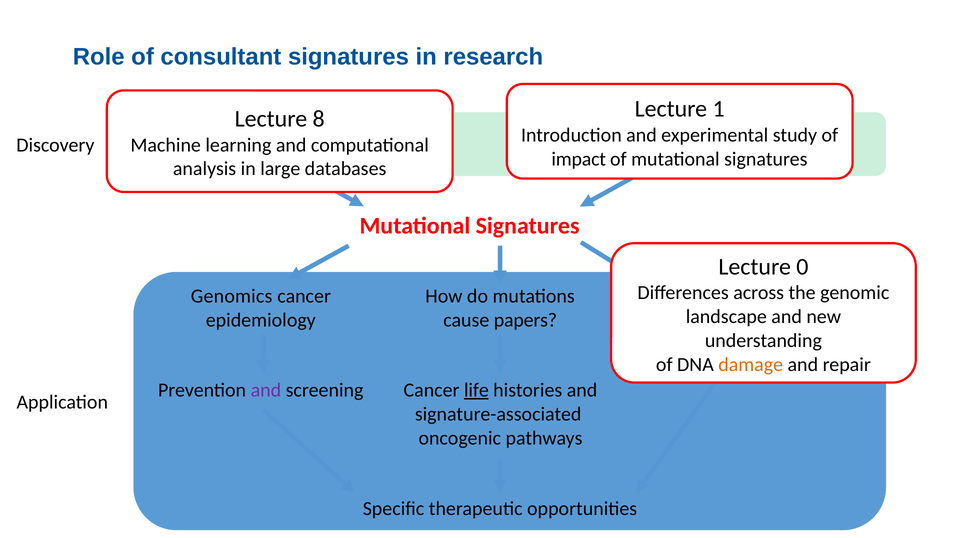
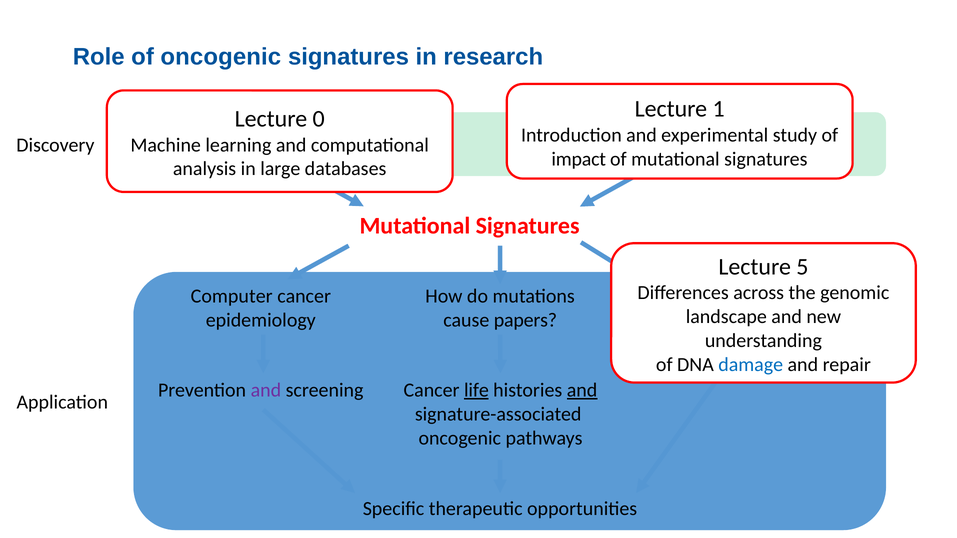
of consultant: consultant -> oncogenic
8: 8 -> 0
0: 0 -> 5
Genomics: Genomics -> Computer
damage at (751, 365) colour: orange -> blue
and at (582, 390) underline: none -> present
